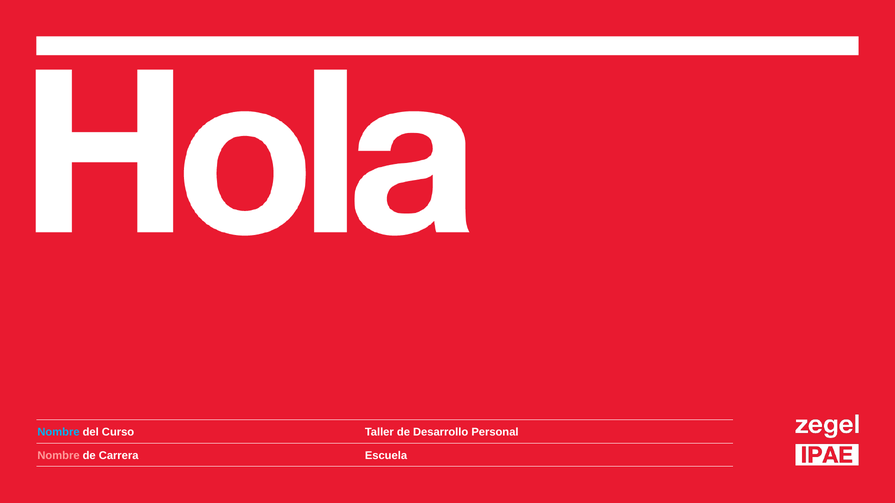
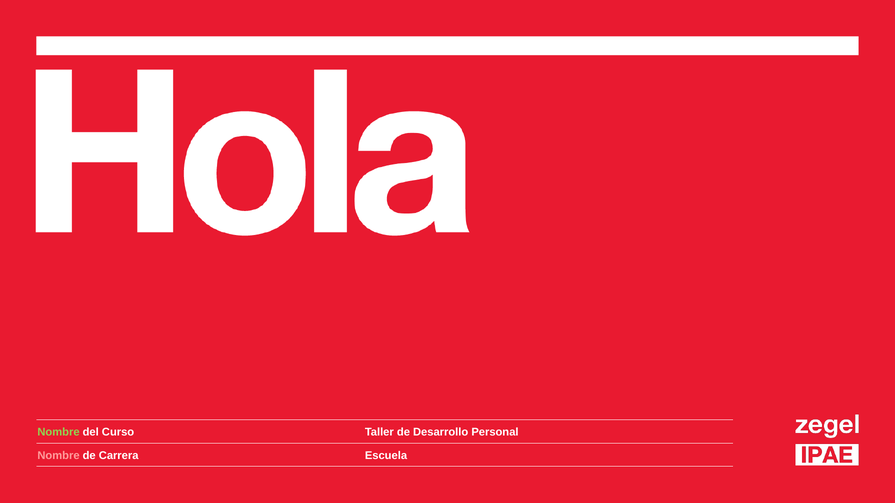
Nombre at (59, 433) colour: light blue -> light green
